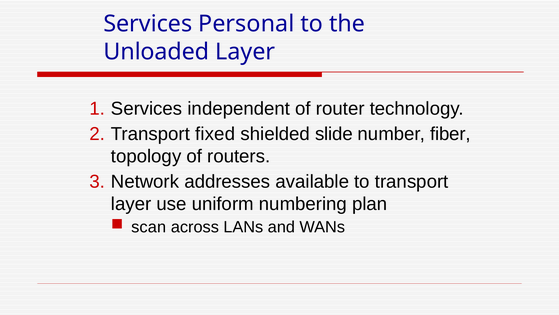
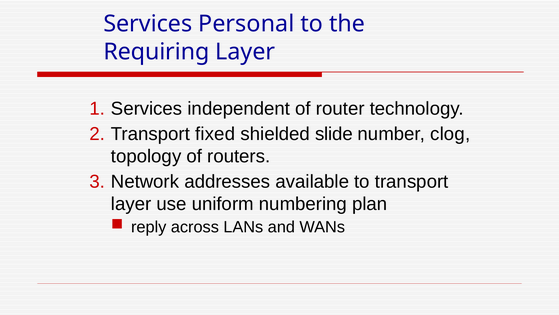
Unloaded: Unloaded -> Requiring
fiber: fiber -> clog
scan: scan -> reply
